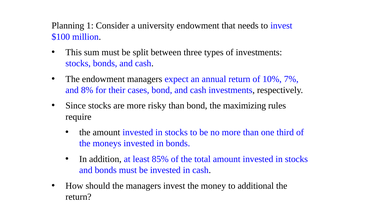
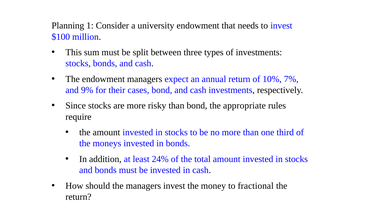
8%: 8% -> 9%
maximizing: maximizing -> appropriate
85%: 85% -> 24%
additional: additional -> fractional
